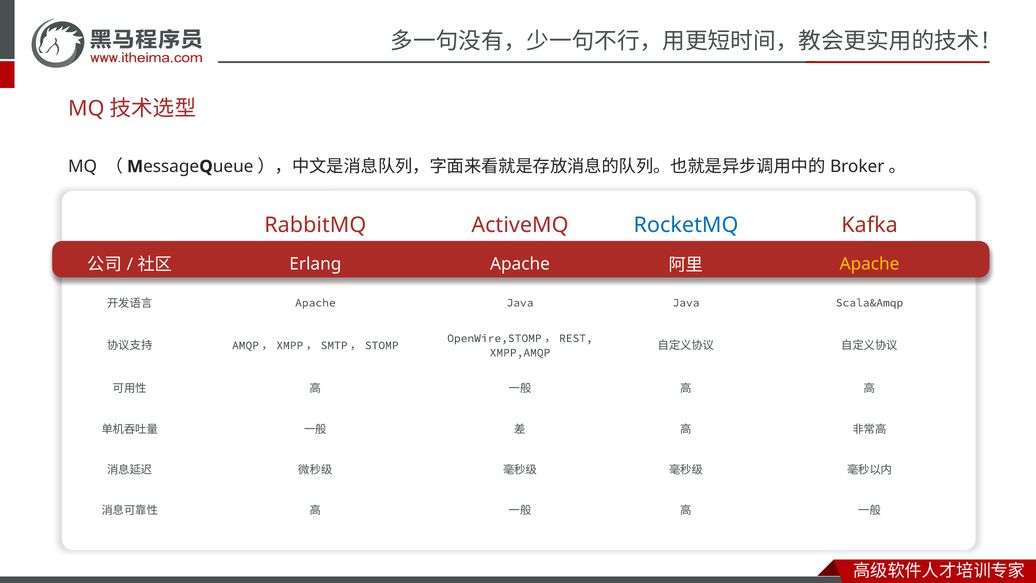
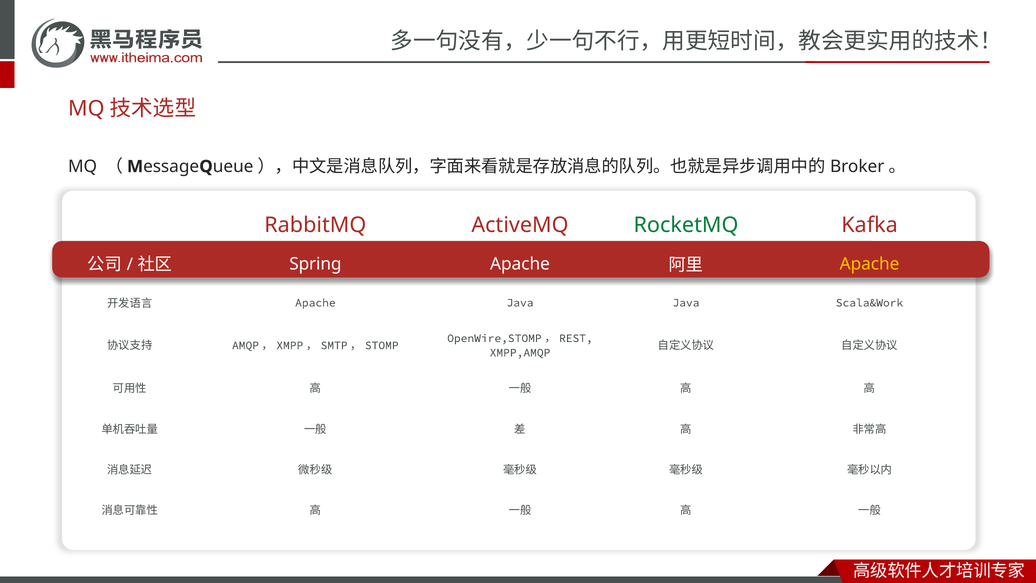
RocketMQ colour: blue -> green
Erlang: Erlang -> Spring
Scala&Amqp: Scala&Amqp -> Scala&Work
